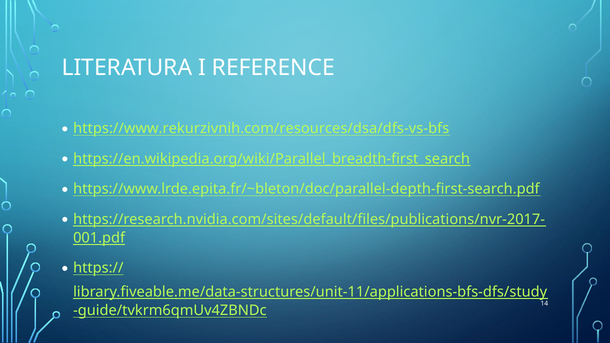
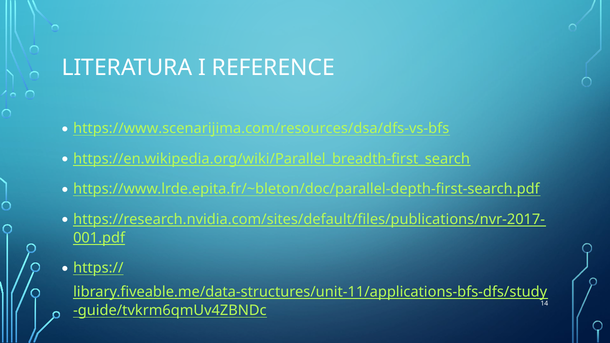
https://www.rekurzivnih.com/resources/dsa/dfs-vs-bfs: https://www.rekurzivnih.com/resources/dsa/dfs-vs-bfs -> https://www.scenarijima.com/resources/dsa/dfs-vs-bfs
